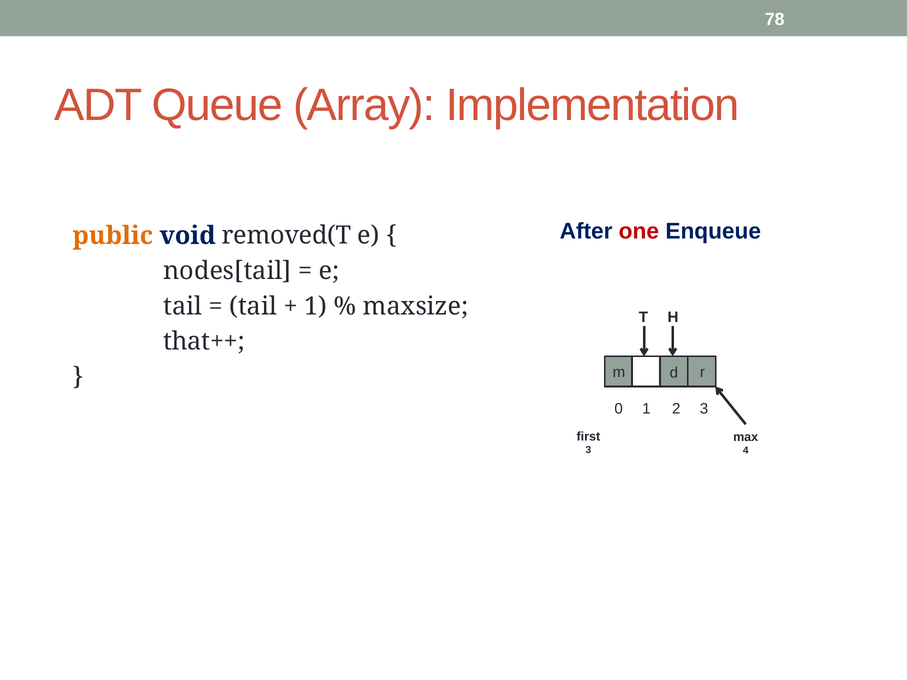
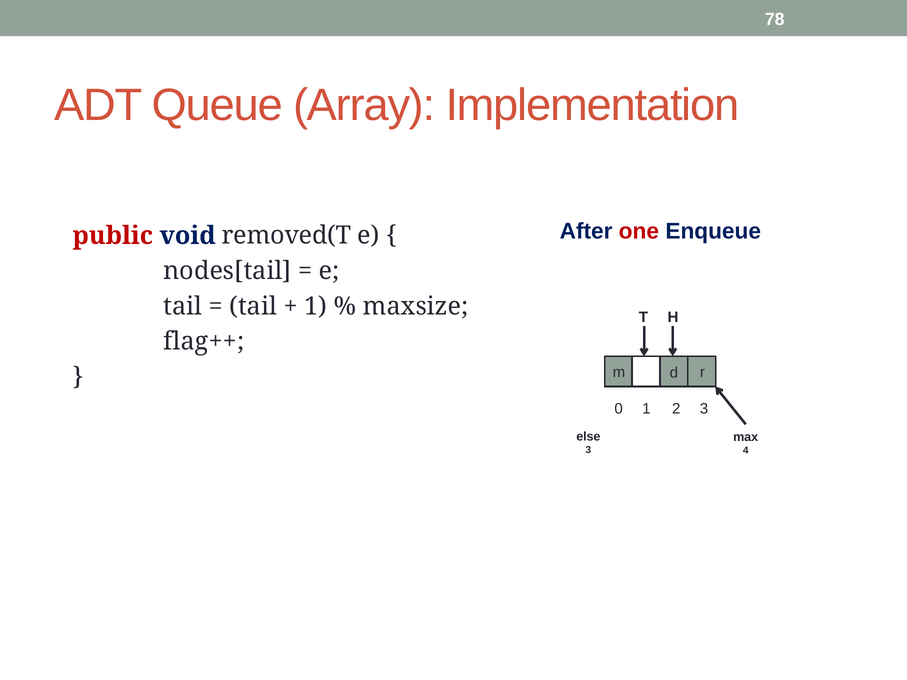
public colour: orange -> red
that++: that++ -> flag++
first: first -> else
